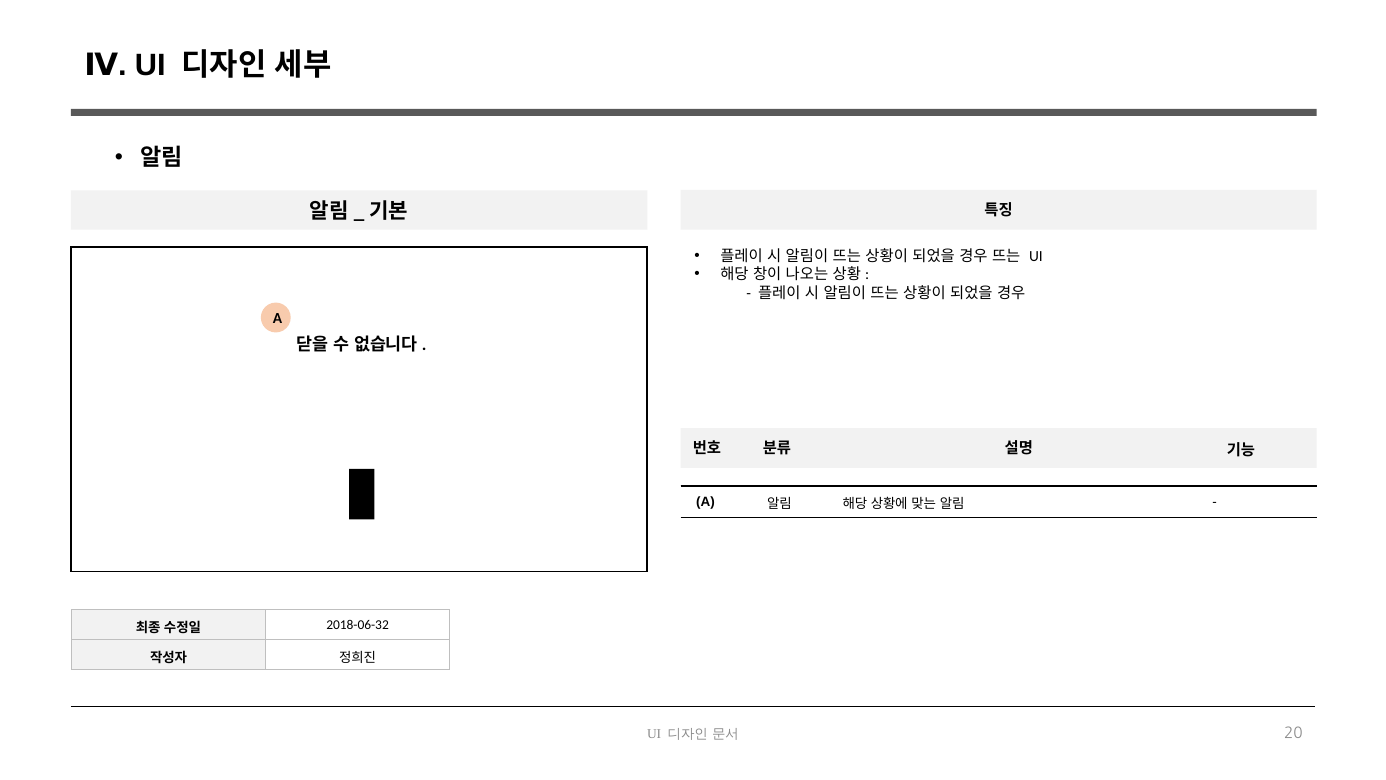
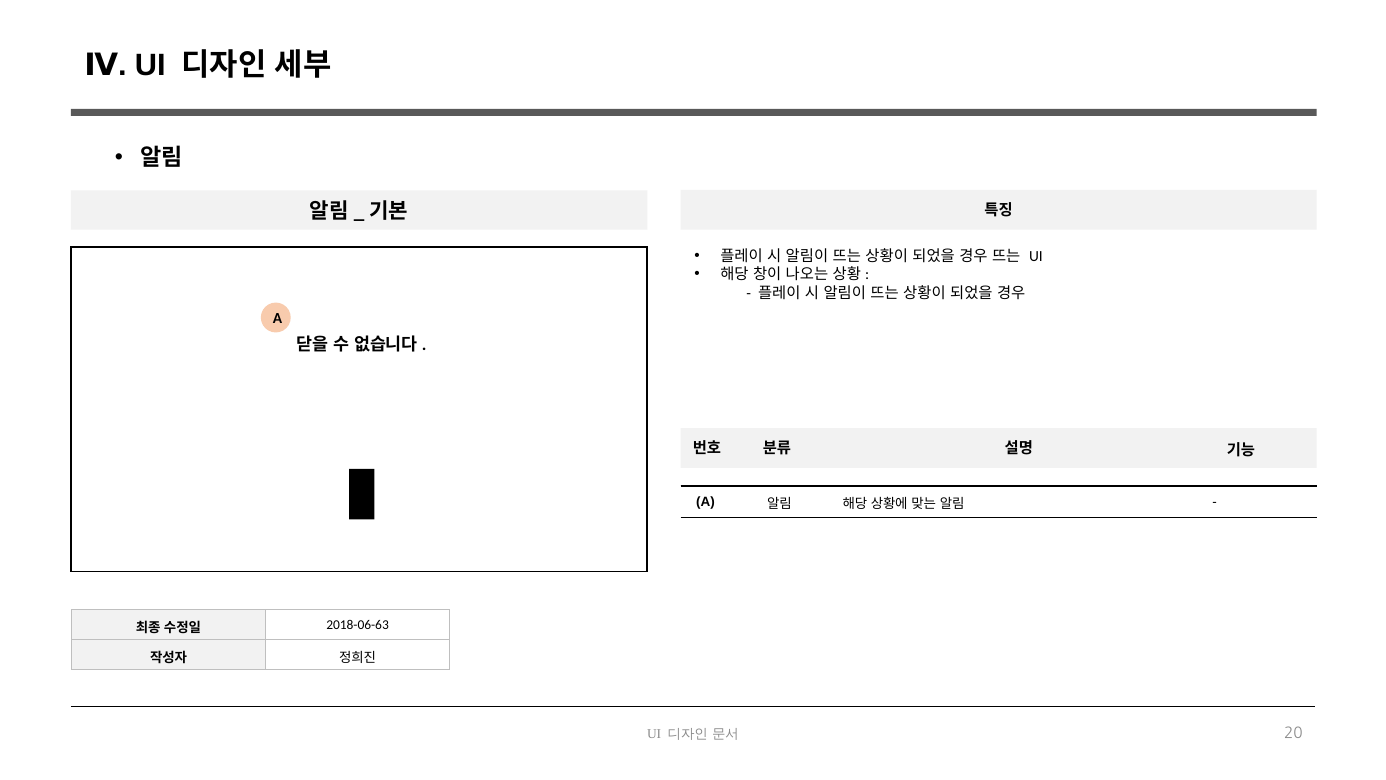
2018-06-32: 2018-06-32 -> 2018-06-63
